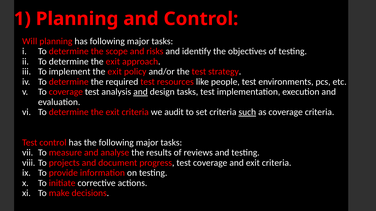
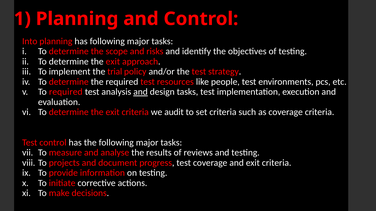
Will: Will -> Into
implement the exit: exit -> trial
To coverage: coverage -> required
such underline: present -> none
